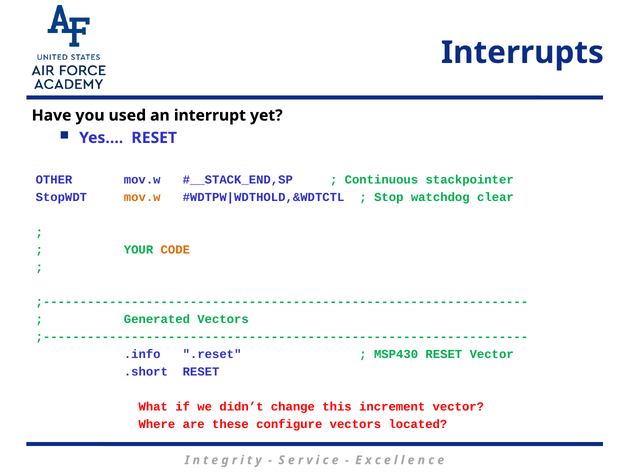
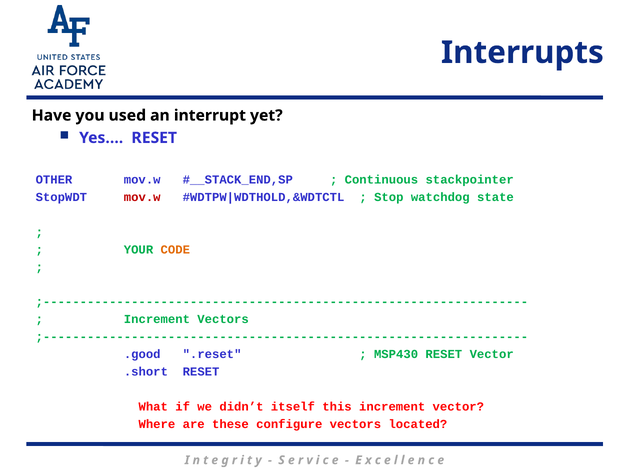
mov.w at (142, 197) colour: orange -> red
clear: clear -> state
Generated at (157, 319): Generated -> Increment
.info: .info -> .good
change: change -> itself
